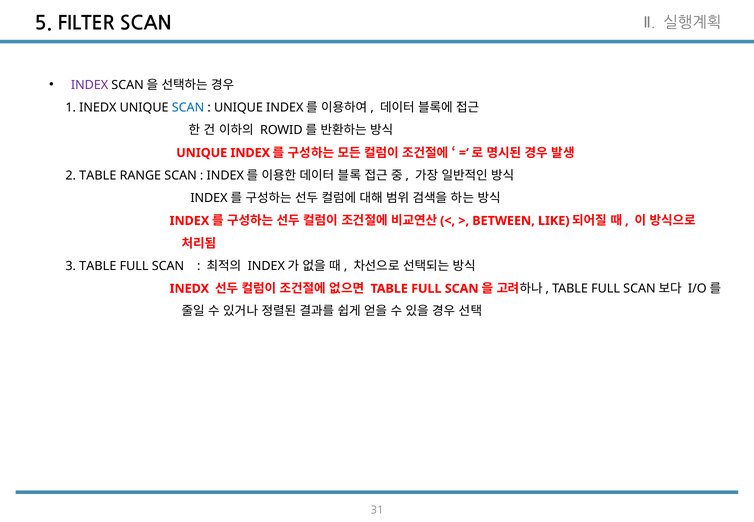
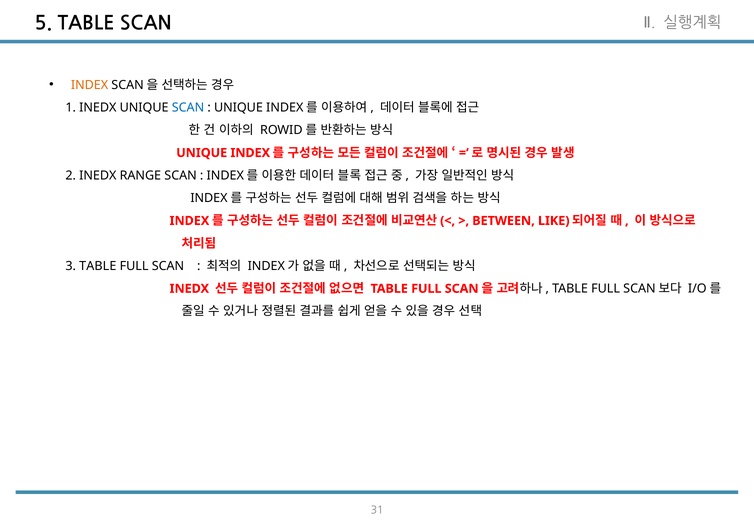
5 FILTER: FILTER -> TABLE
INDEX at (90, 85) colour: purple -> orange
2 TABLE: TABLE -> INEDX
